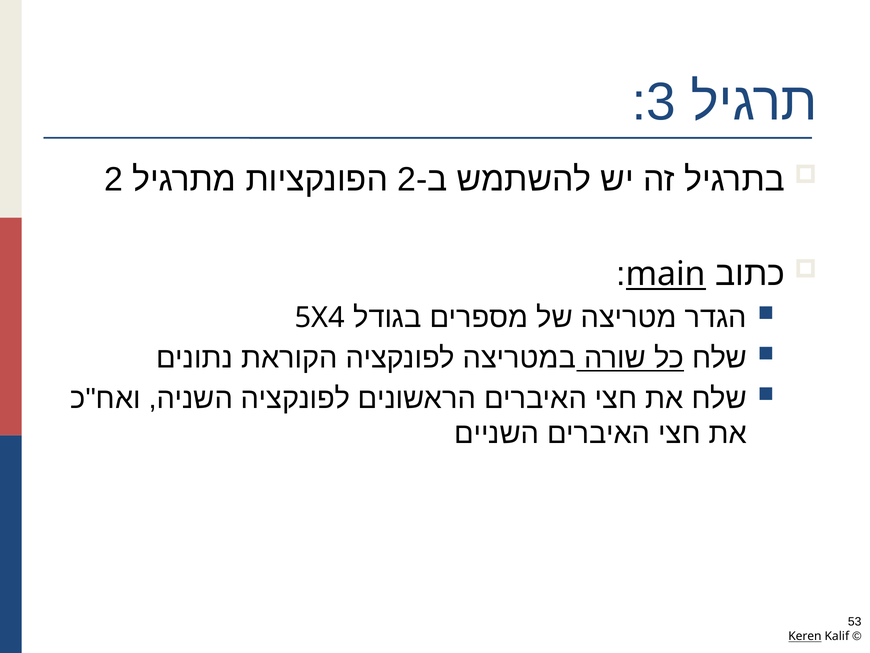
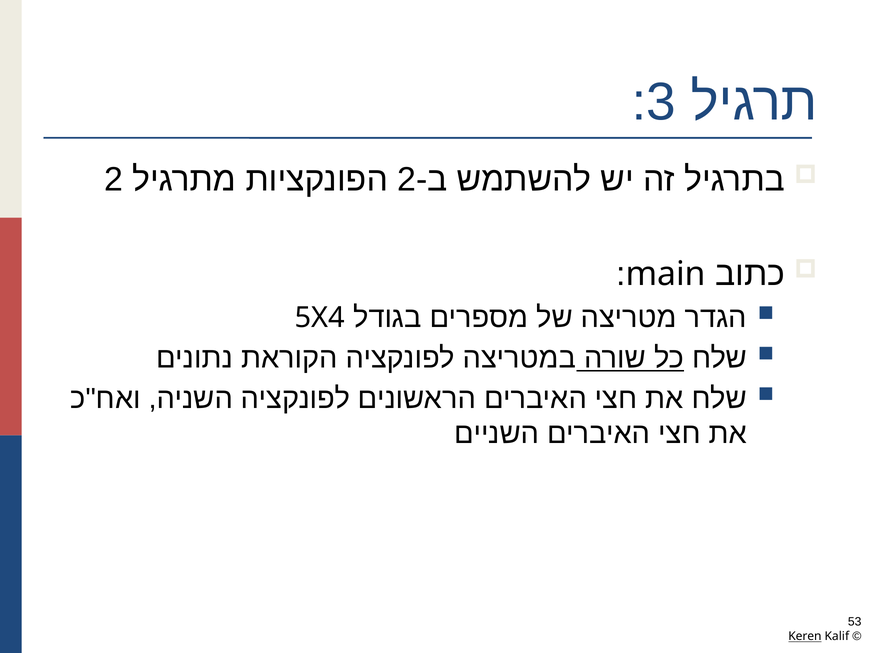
main underline: present -> none
